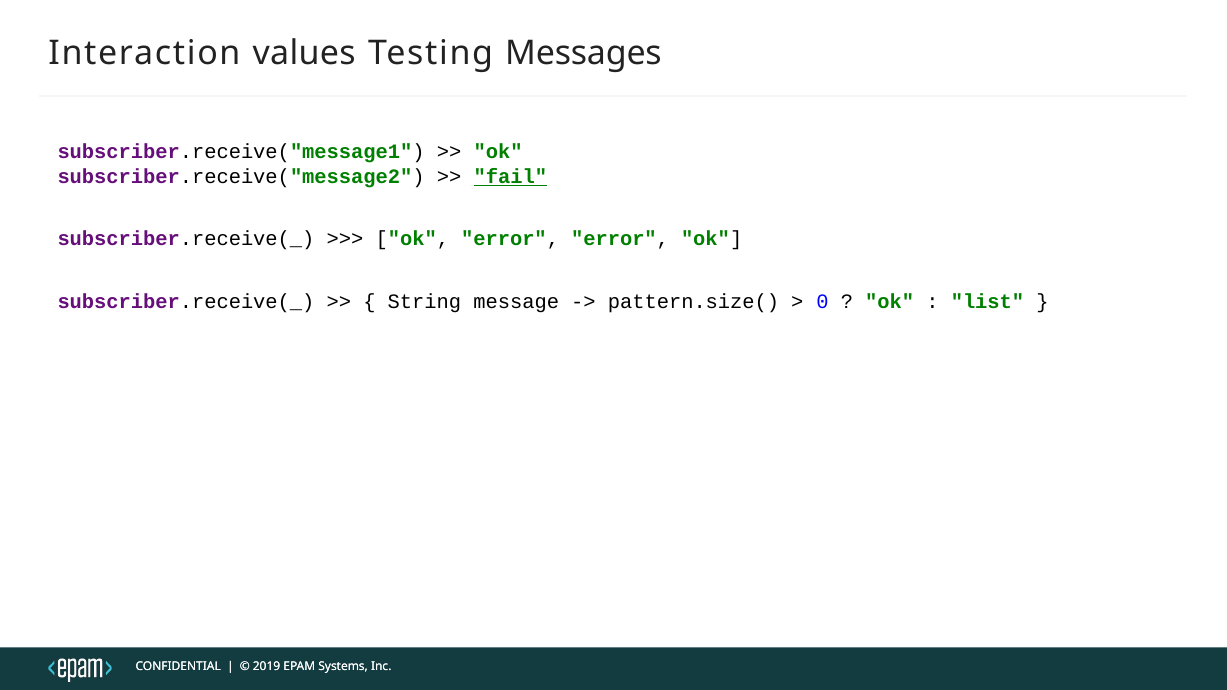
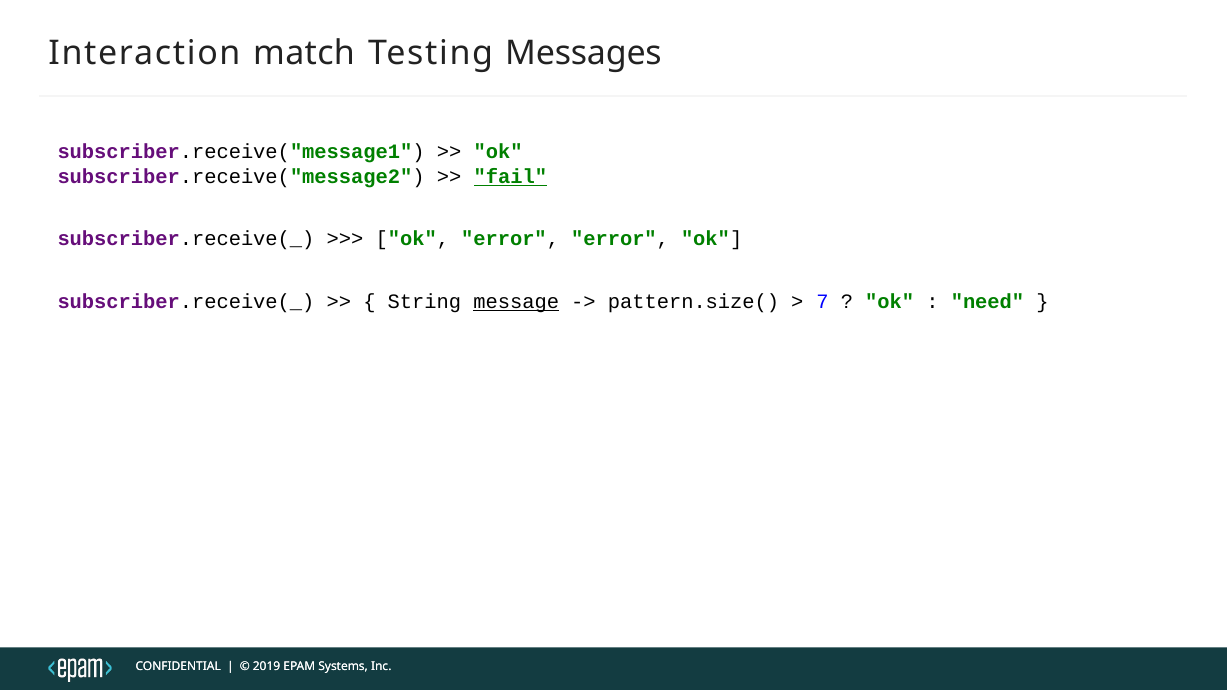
values: values -> match
message underline: none -> present
0: 0 -> 7
list: list -> need
